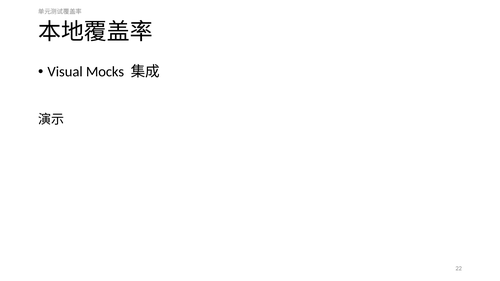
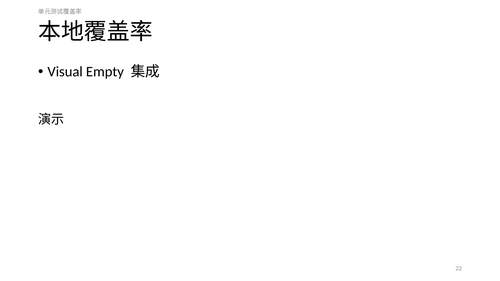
Mocks: Mocks -> Empty
